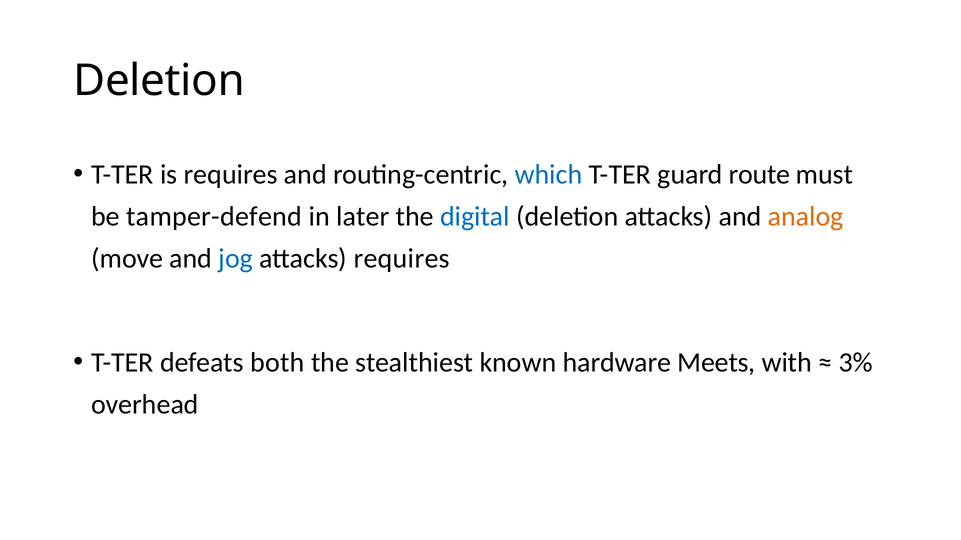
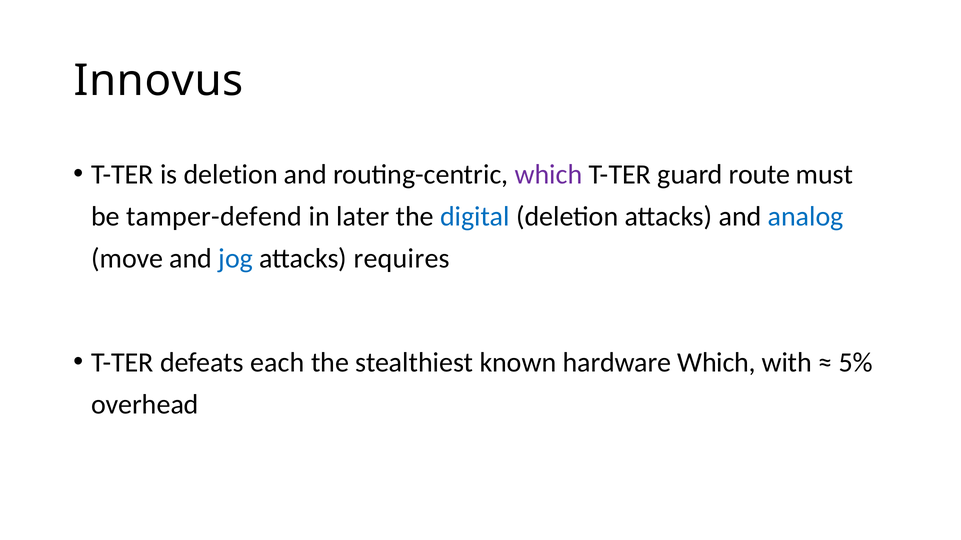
Deletion at (159, 81): Deletion -> Innovus
is requires: requires -> deletion
which at (548, 175) colour: blue -> purple
analog colour: orange -> blue
both: both -> each
hardware Meets: Meets -> Which
3%: 3% -> 5%
